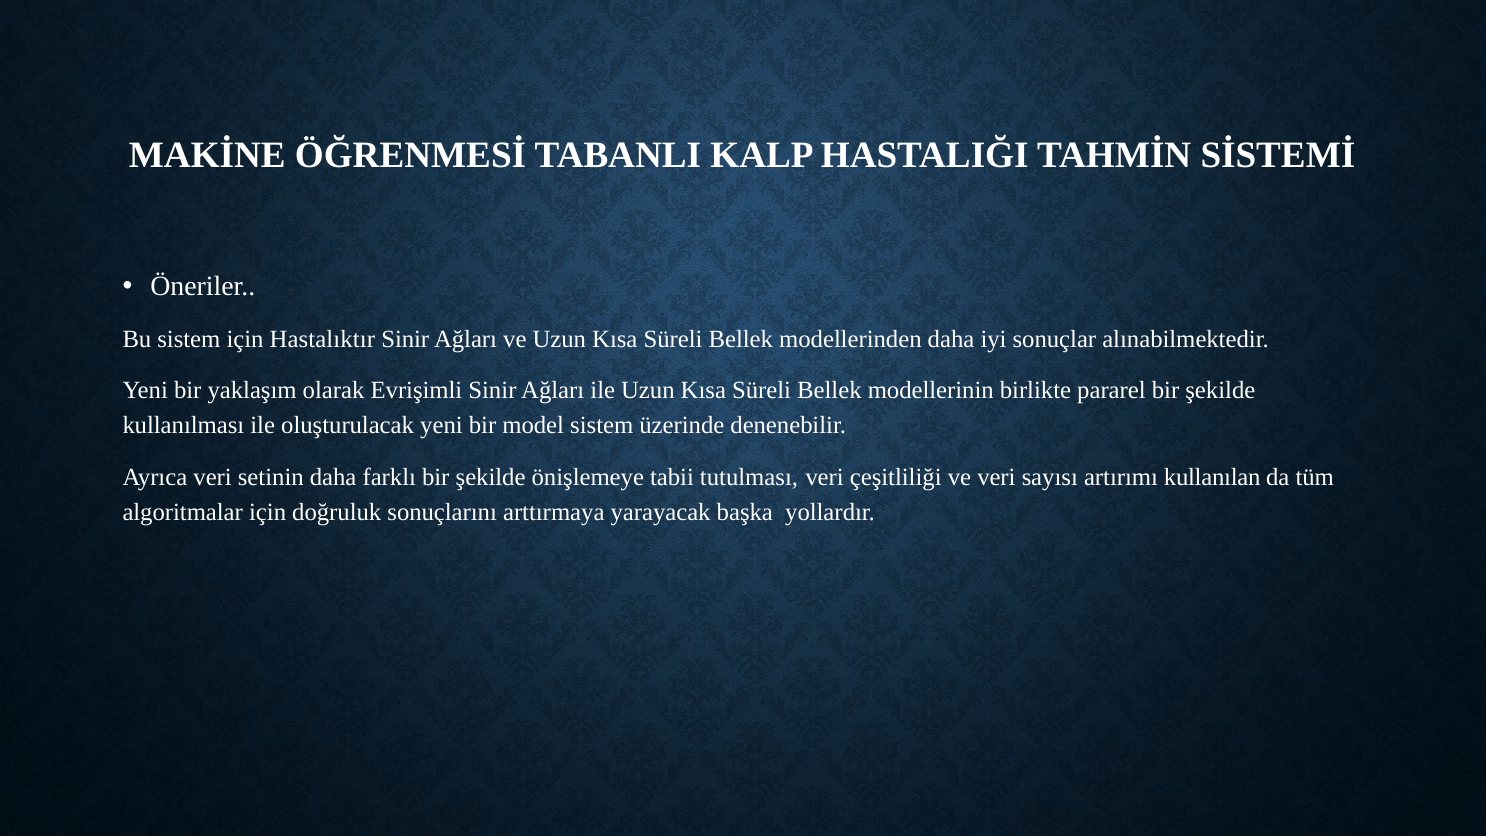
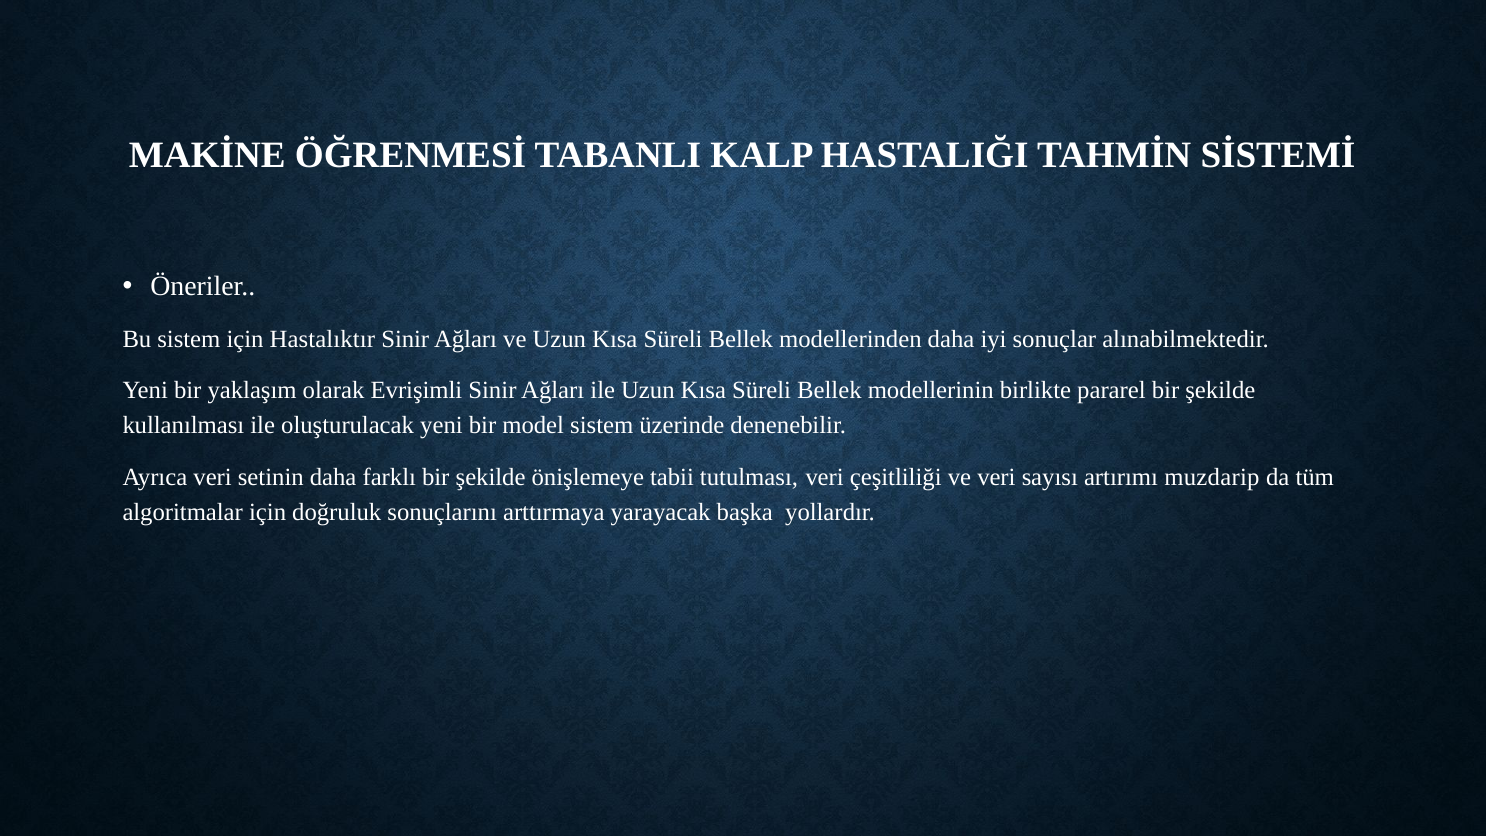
kullanılan: kullanılan -> muzdarip
